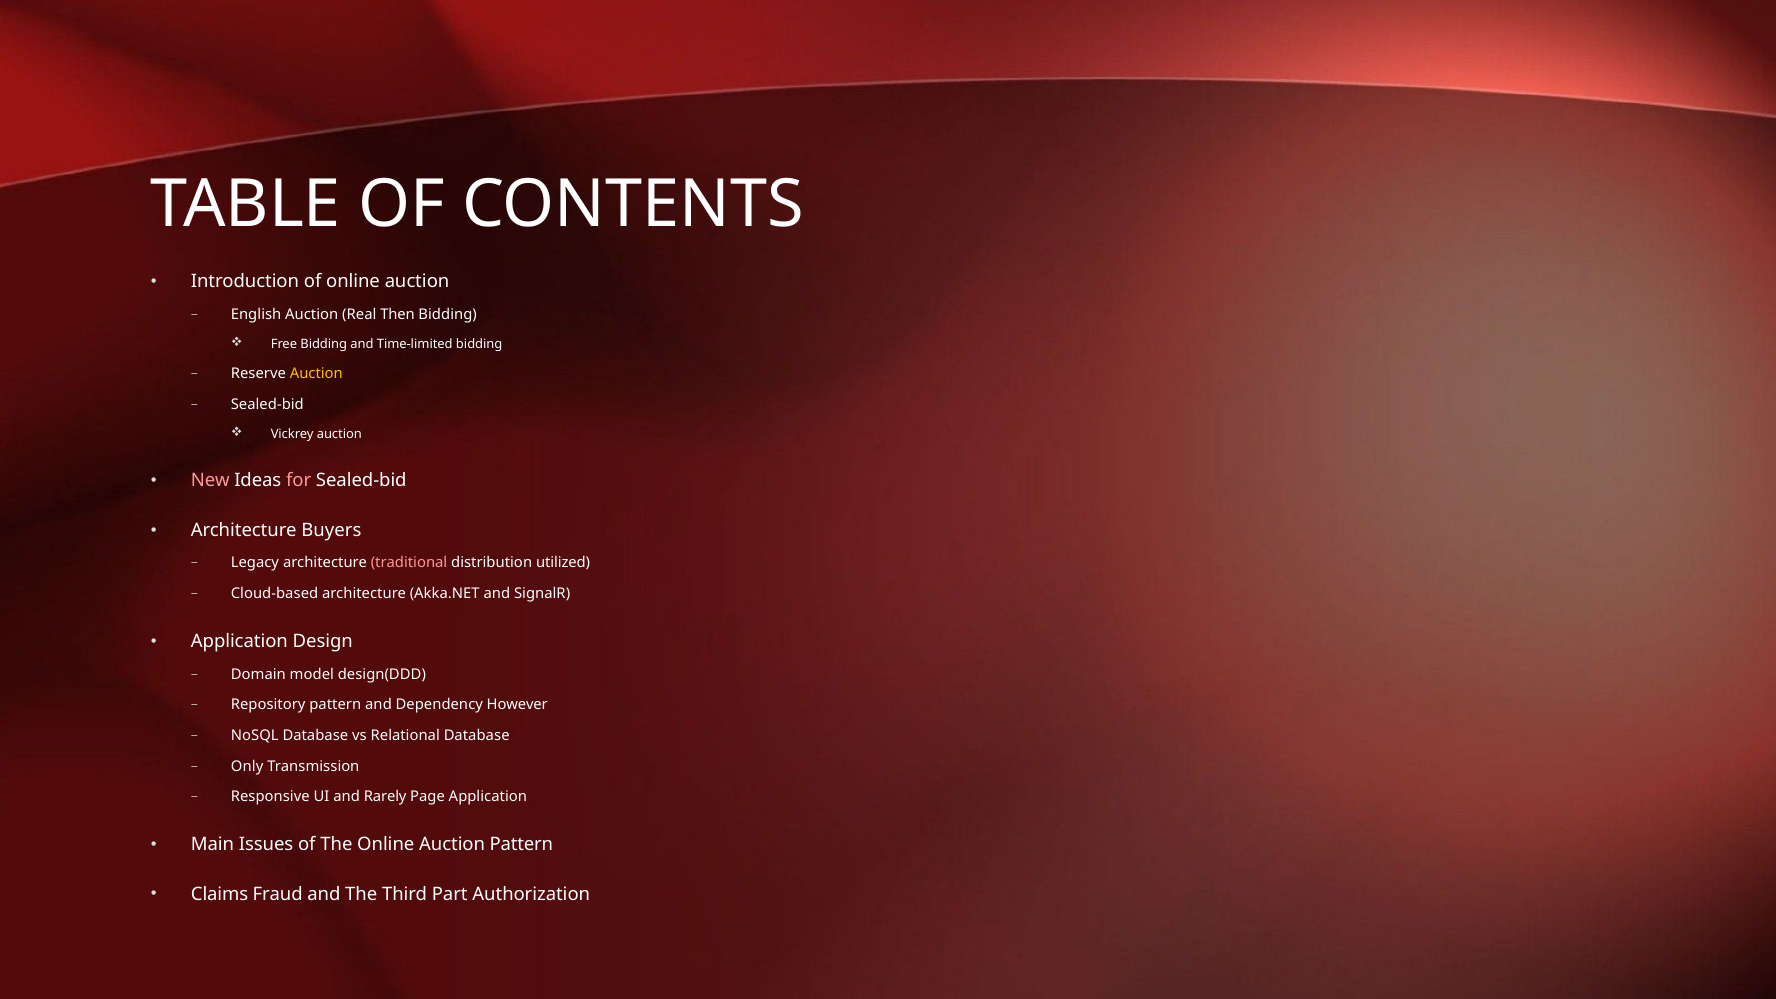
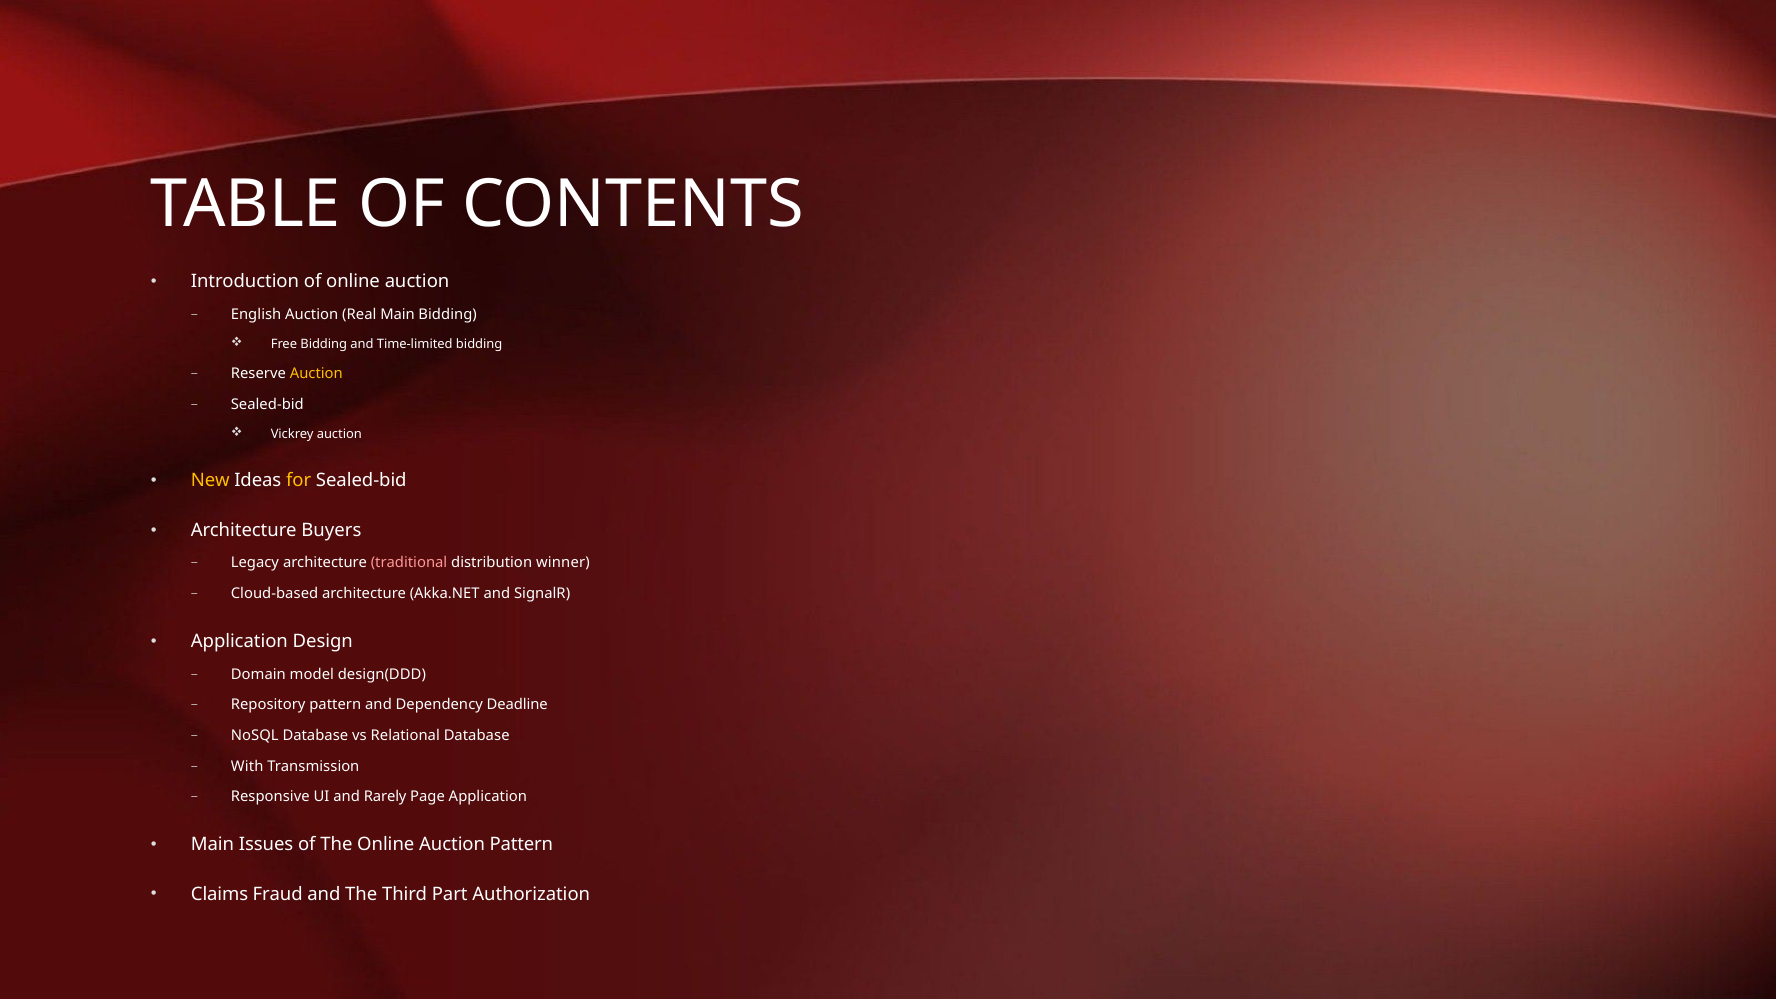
Real Then: Then -> Main
New colour: pink -> yellow
for colour: pink -> yellow
utilized: utilized -> winner
However: However -> Deadline
Only: Only -> With
